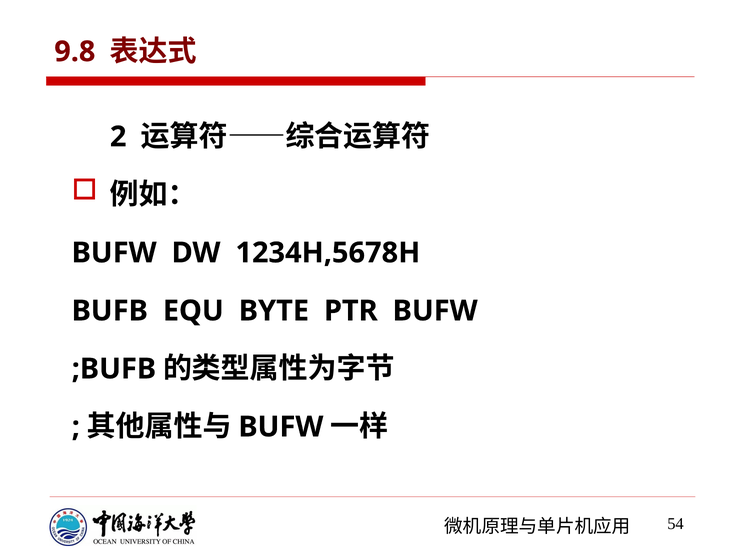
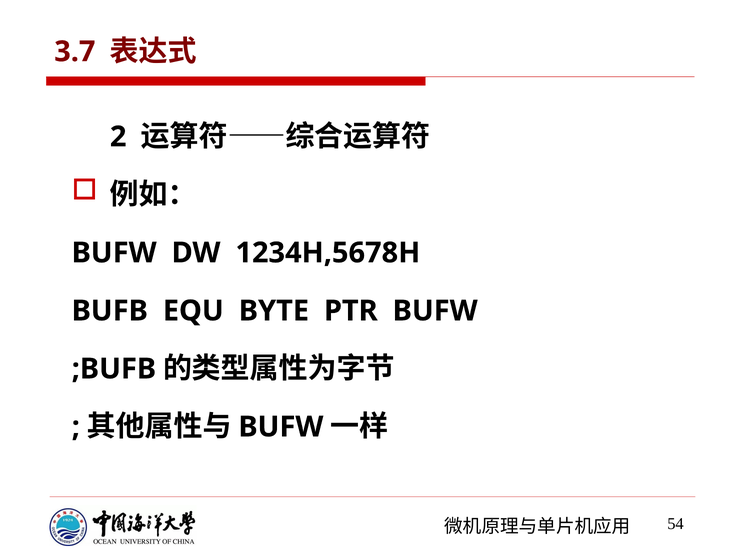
9.8: 9.8 -> 3.7
